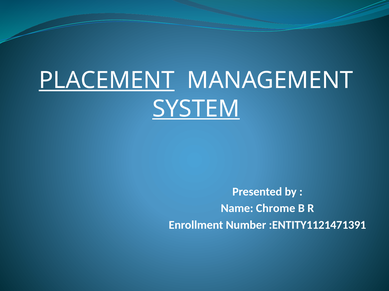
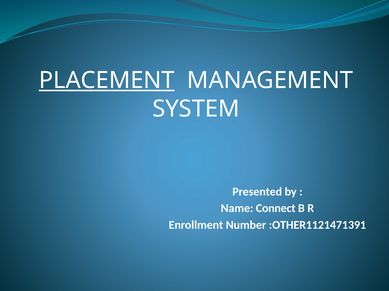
SYSTEM underline: present -> none
Chrome: Chrome -> Connect
:ENTITY1121471391: :ENTITY1121471391 -> :OTHER1121471391
